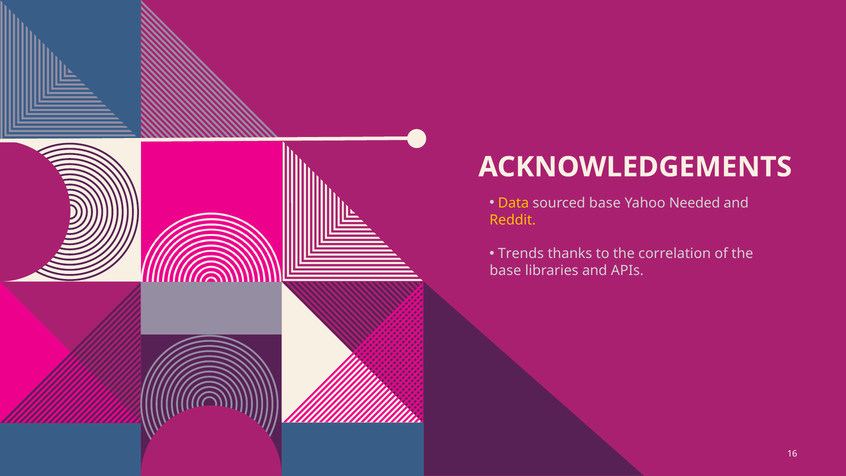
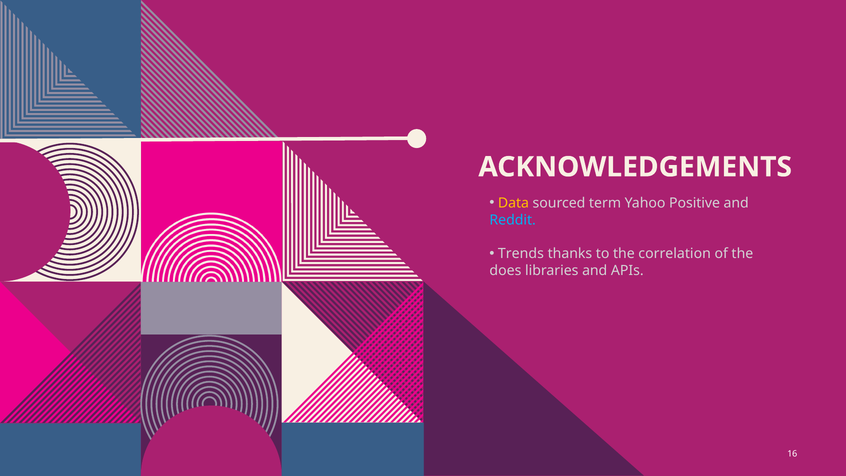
sourced base: base -> term
Needed: Needed -> Positive
Reddit colour: yellow -> light blue
base at (505, 271): base -> does
